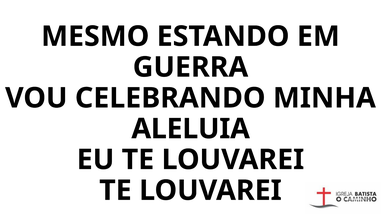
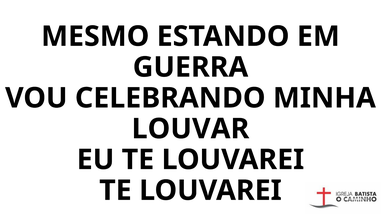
ALELUIA: ALELUIA -> LOUVAR
